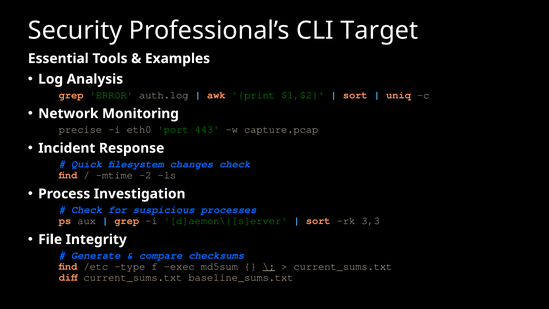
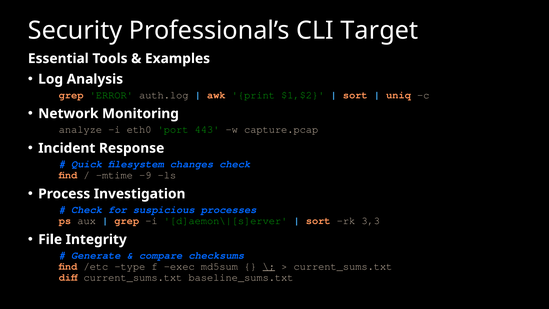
precise: precise -> analyze
-2: -2 -> -9
